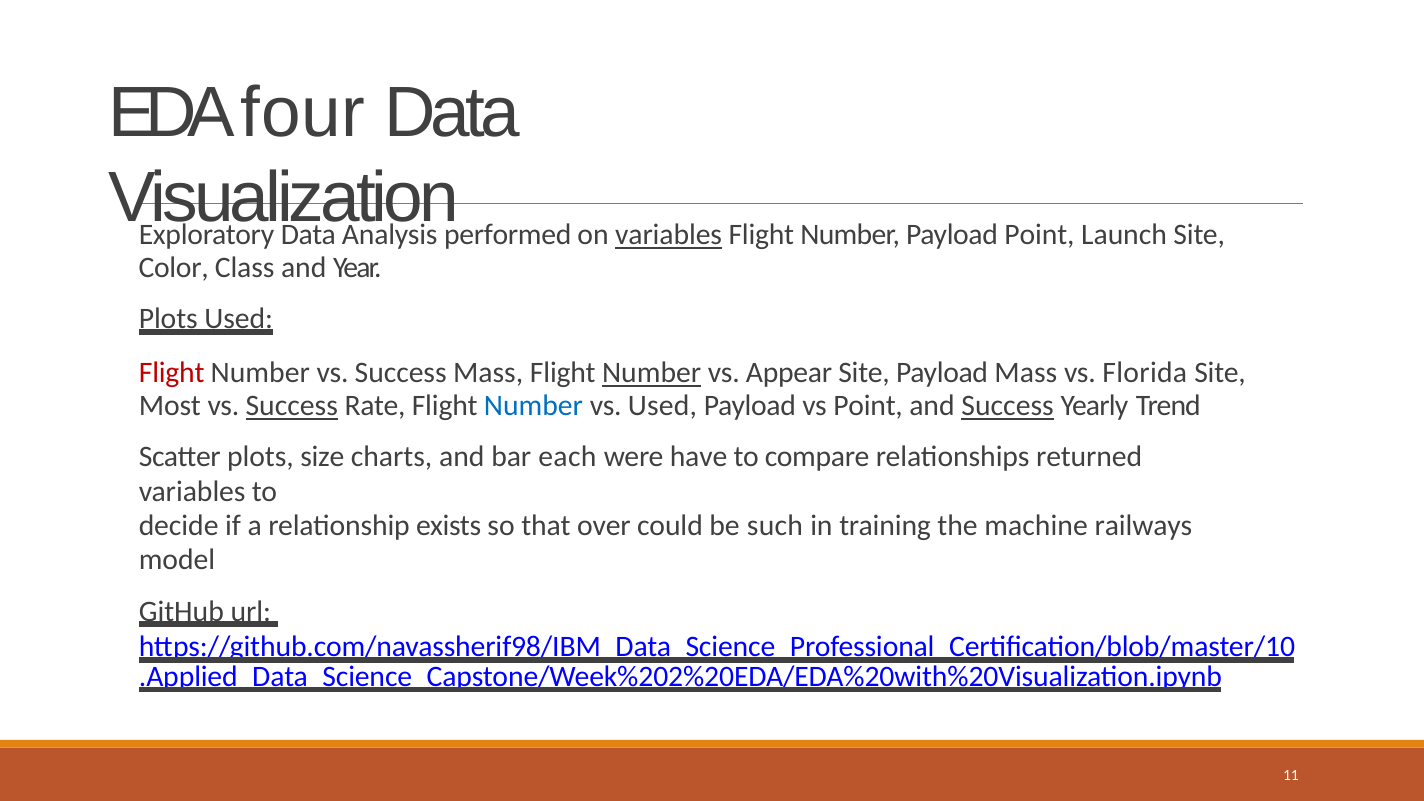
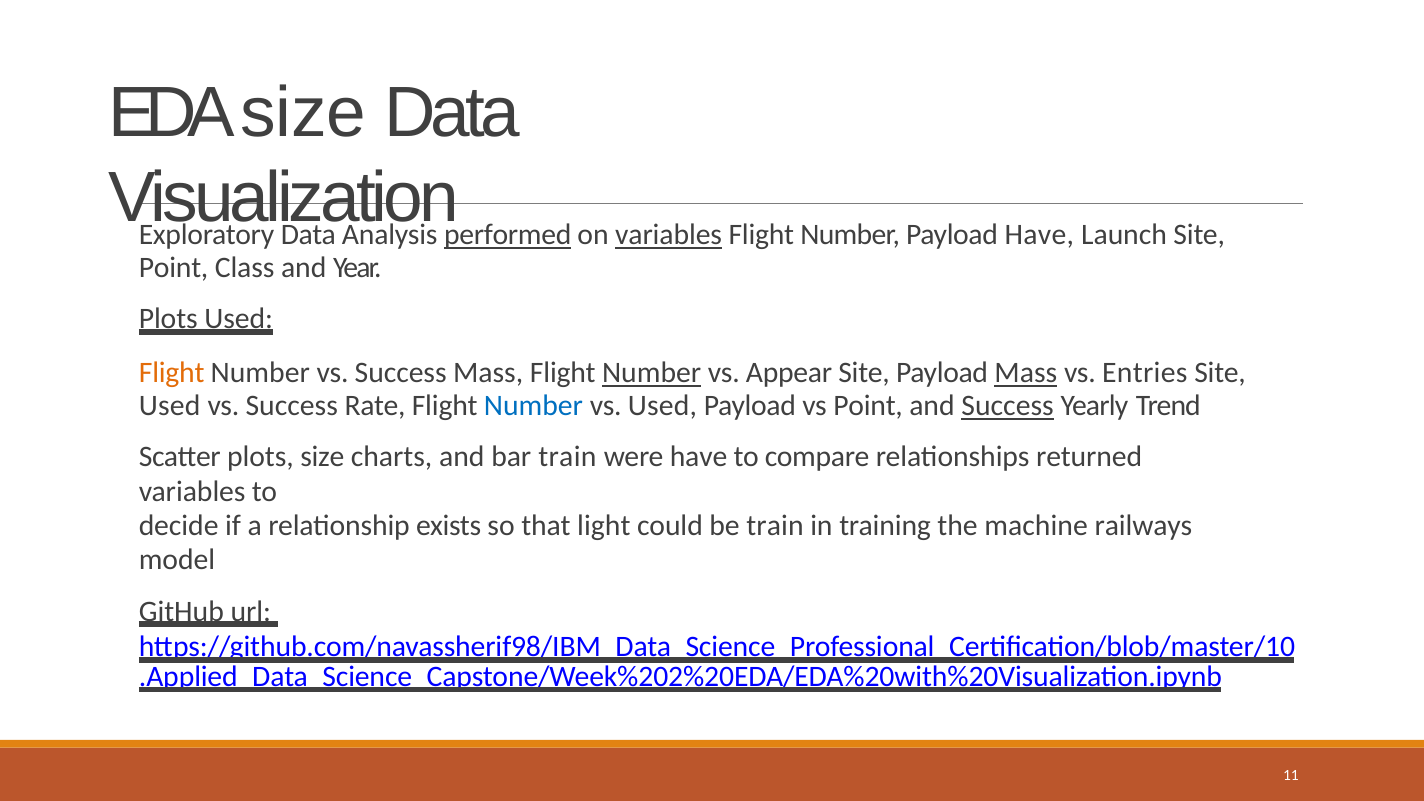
EDA four: four -> size
performed underline: none -> present
Payload Point: Point -> Have
Color at (174, 268): Color -> Point
Flight at (172, 373) colour: red -> orange
Mass at (1026, 373) underline: none -> present
Florida: Florida -> Entries
Most at (170, 406): Most -> Used
Success at (292, 406) underline: present -> none
bar each: each -> train
over: over -> light
be such: such -> train
